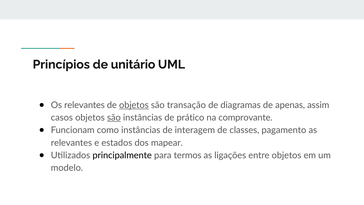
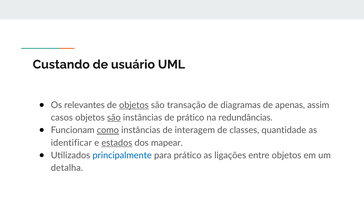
Princípios: Princípios -> Custando
unitário: unitário -> usuário
comprovante: comprovante -> redundâncias
como underline: none -> present
pagamento: pagamento -> quantidade
relevantes at (71, 143): relevantes -> identificar
estados underline: none -> present
principalmente colour: black -> blue
para termos: termos -> prático
modelo: modelo -> detalha
